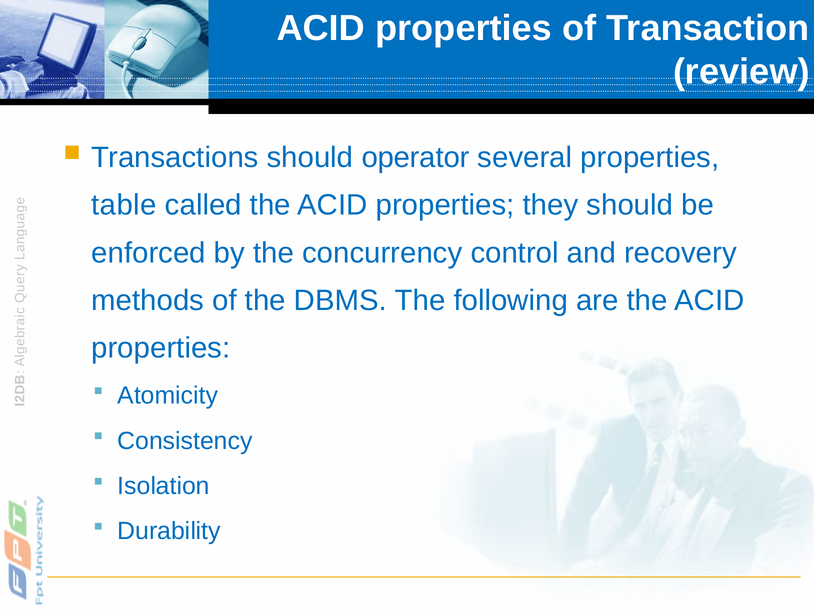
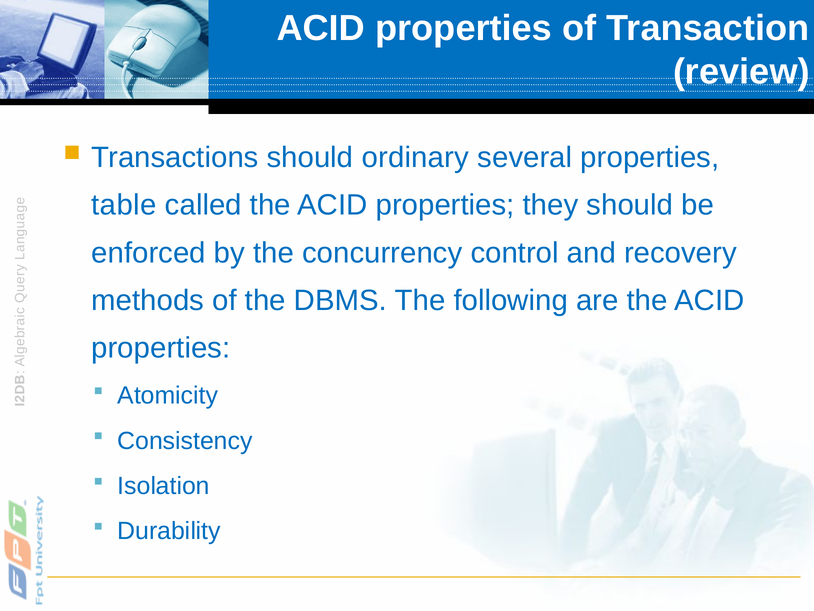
operator: operator -> ordinary
